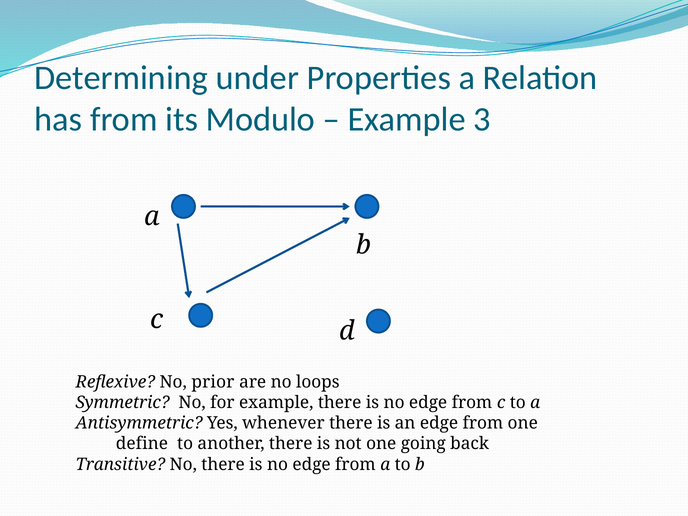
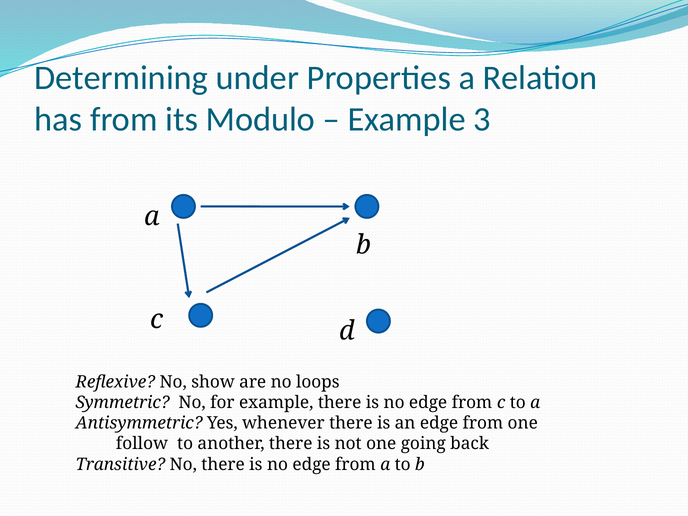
prior: prior -> show
define: define -> follow
